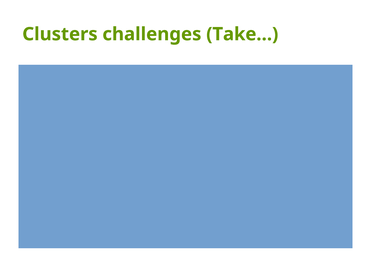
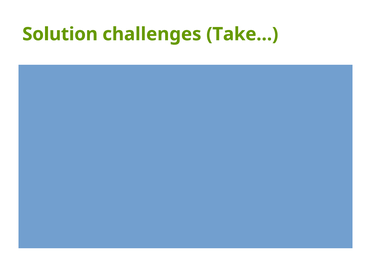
Clusters: Clusters -> Solution
